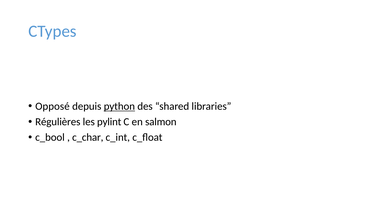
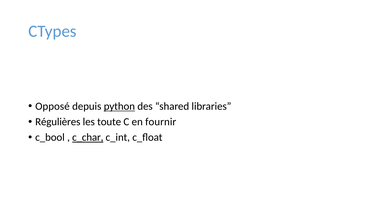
pylint: pylint -> toute
salmon: salmon -> fournir
c_char underline: none -> present
